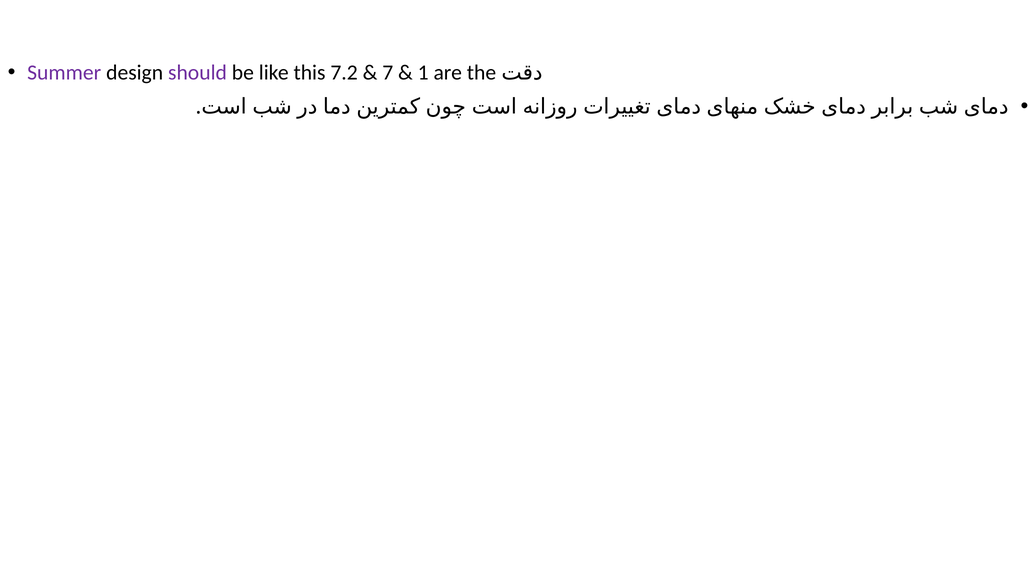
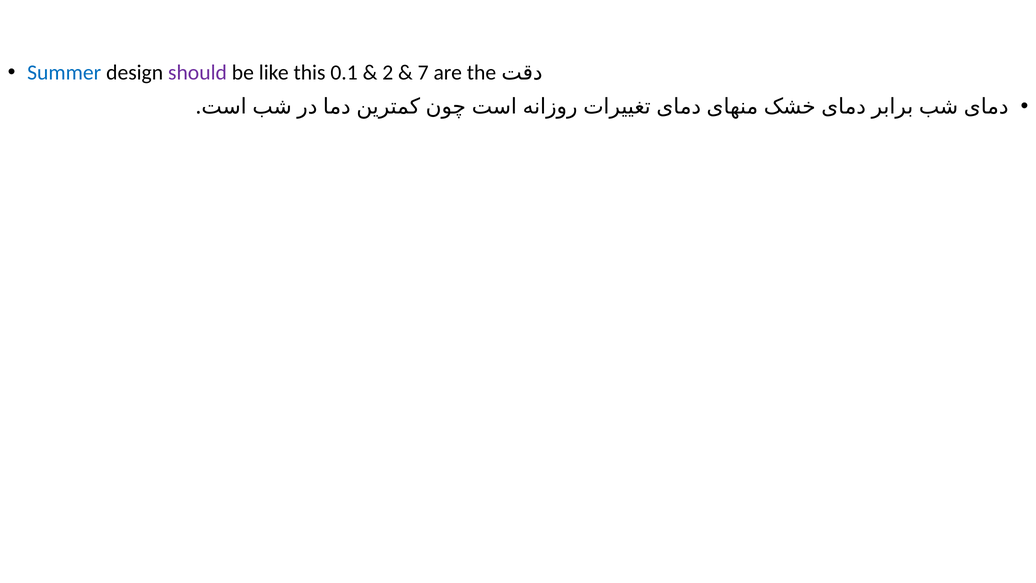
Summer colour: purple -> blue
7.2: 7.2 -> 0.1
7: 7 -> 2
1: 1 -> 7
